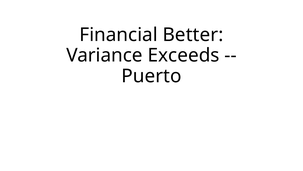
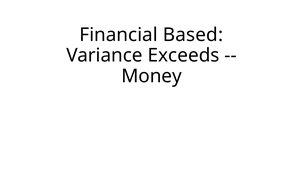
Better: Better -> Based
Puerto: Puerto -> Money
